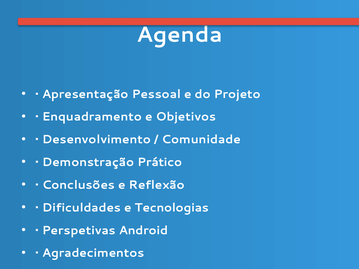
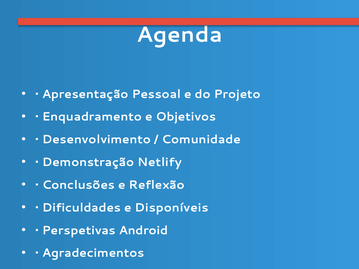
Prático: Prático -> Netlify
Tecnologias: Tecnologias -> Disponíveis
